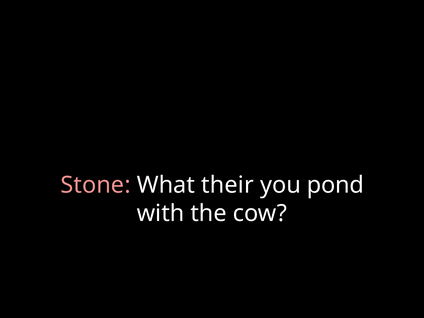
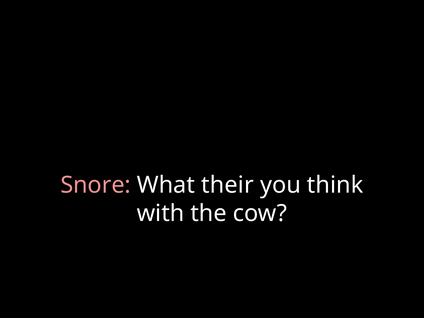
Stone: Stone -> Snore
pond: pond -> think
